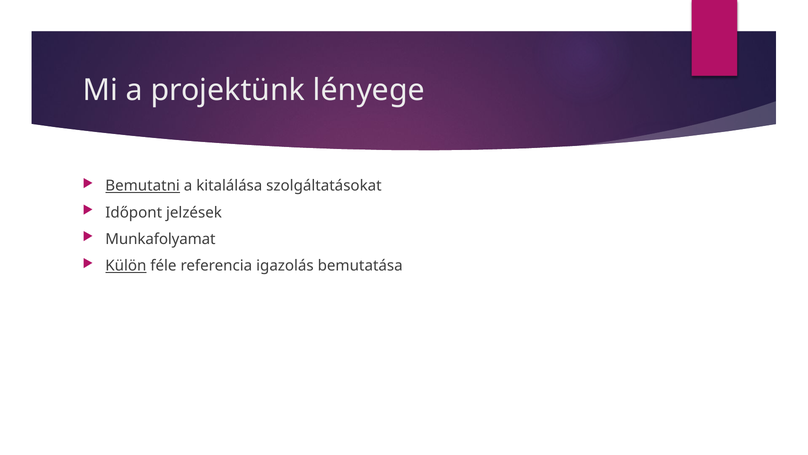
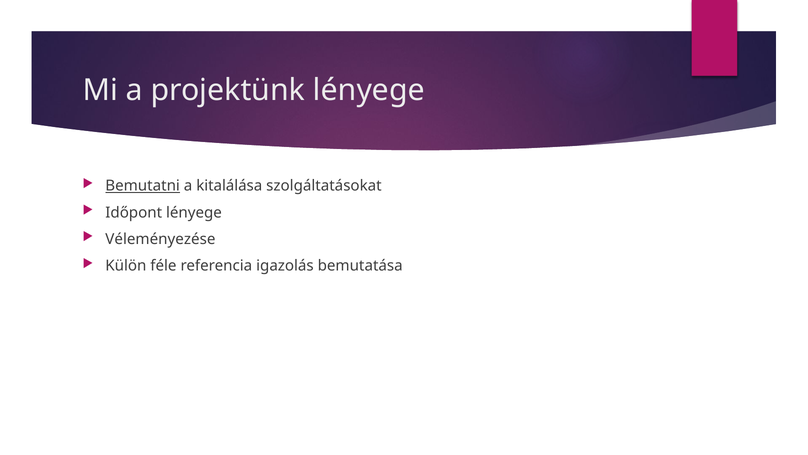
Időpont jelzések: jelzések -> lényege
Munkafolyamat: Munkafolyamat -> Véleményezése
Külön underline: present -> none
